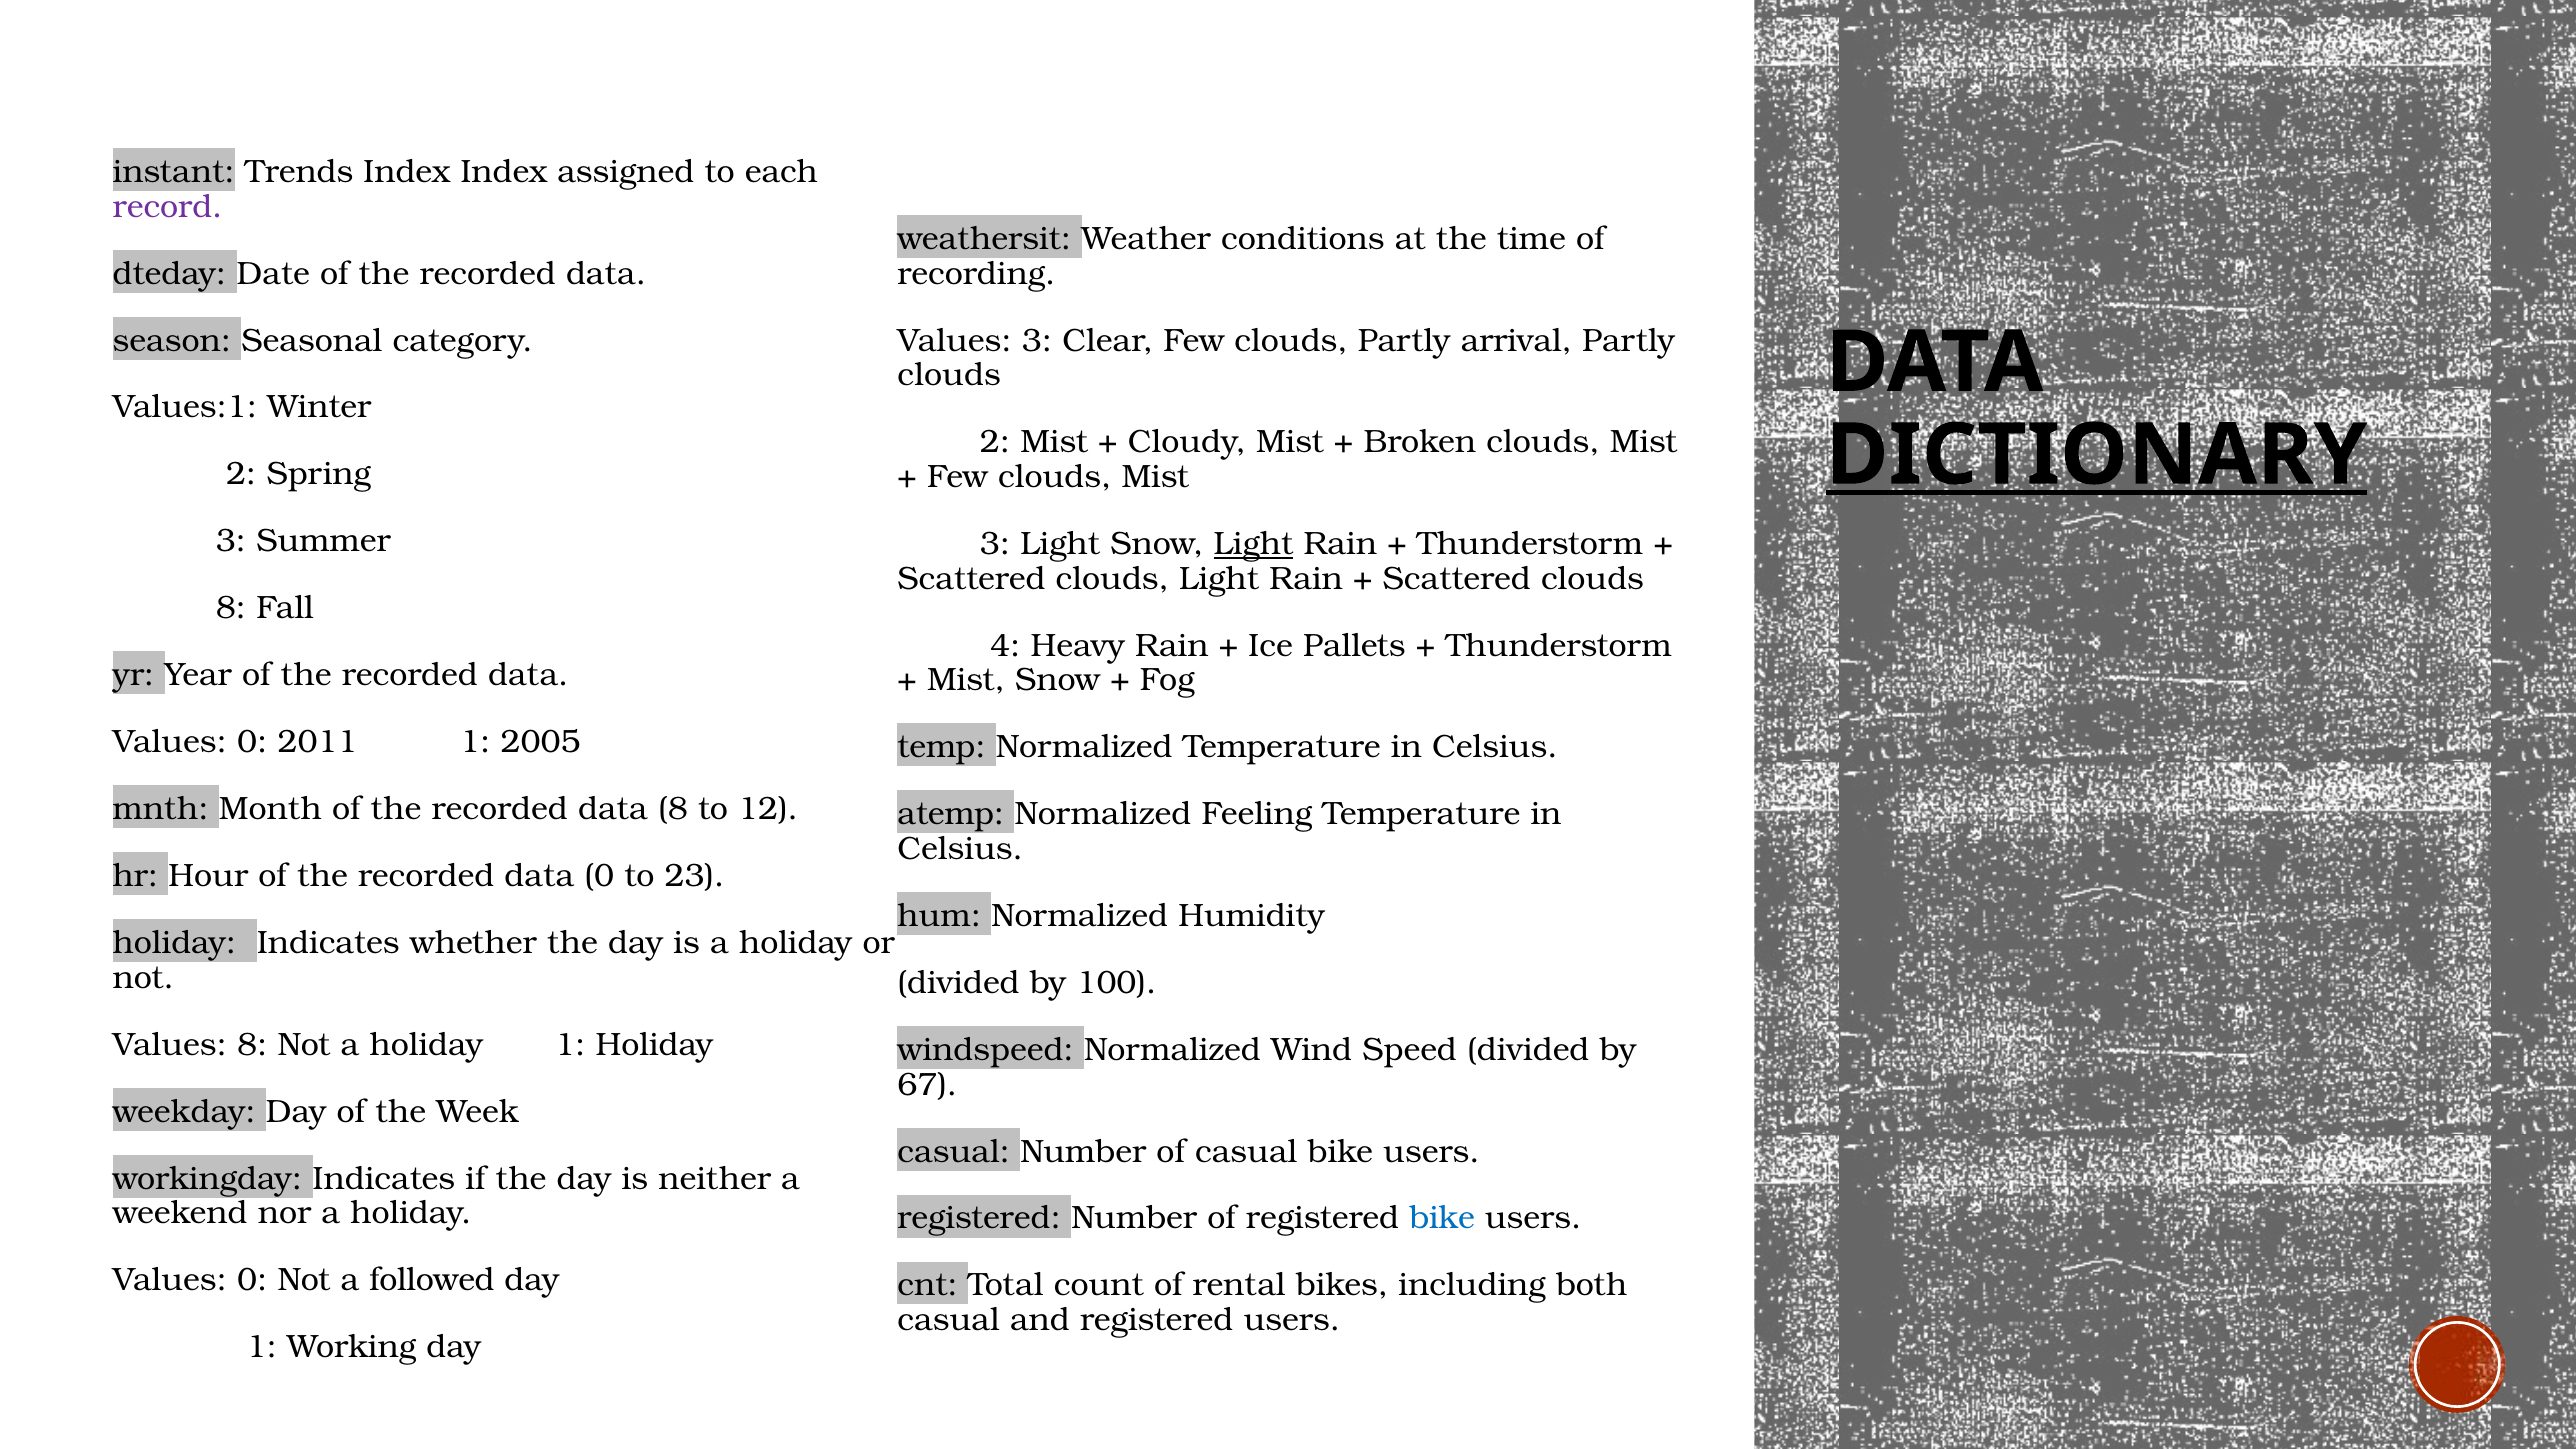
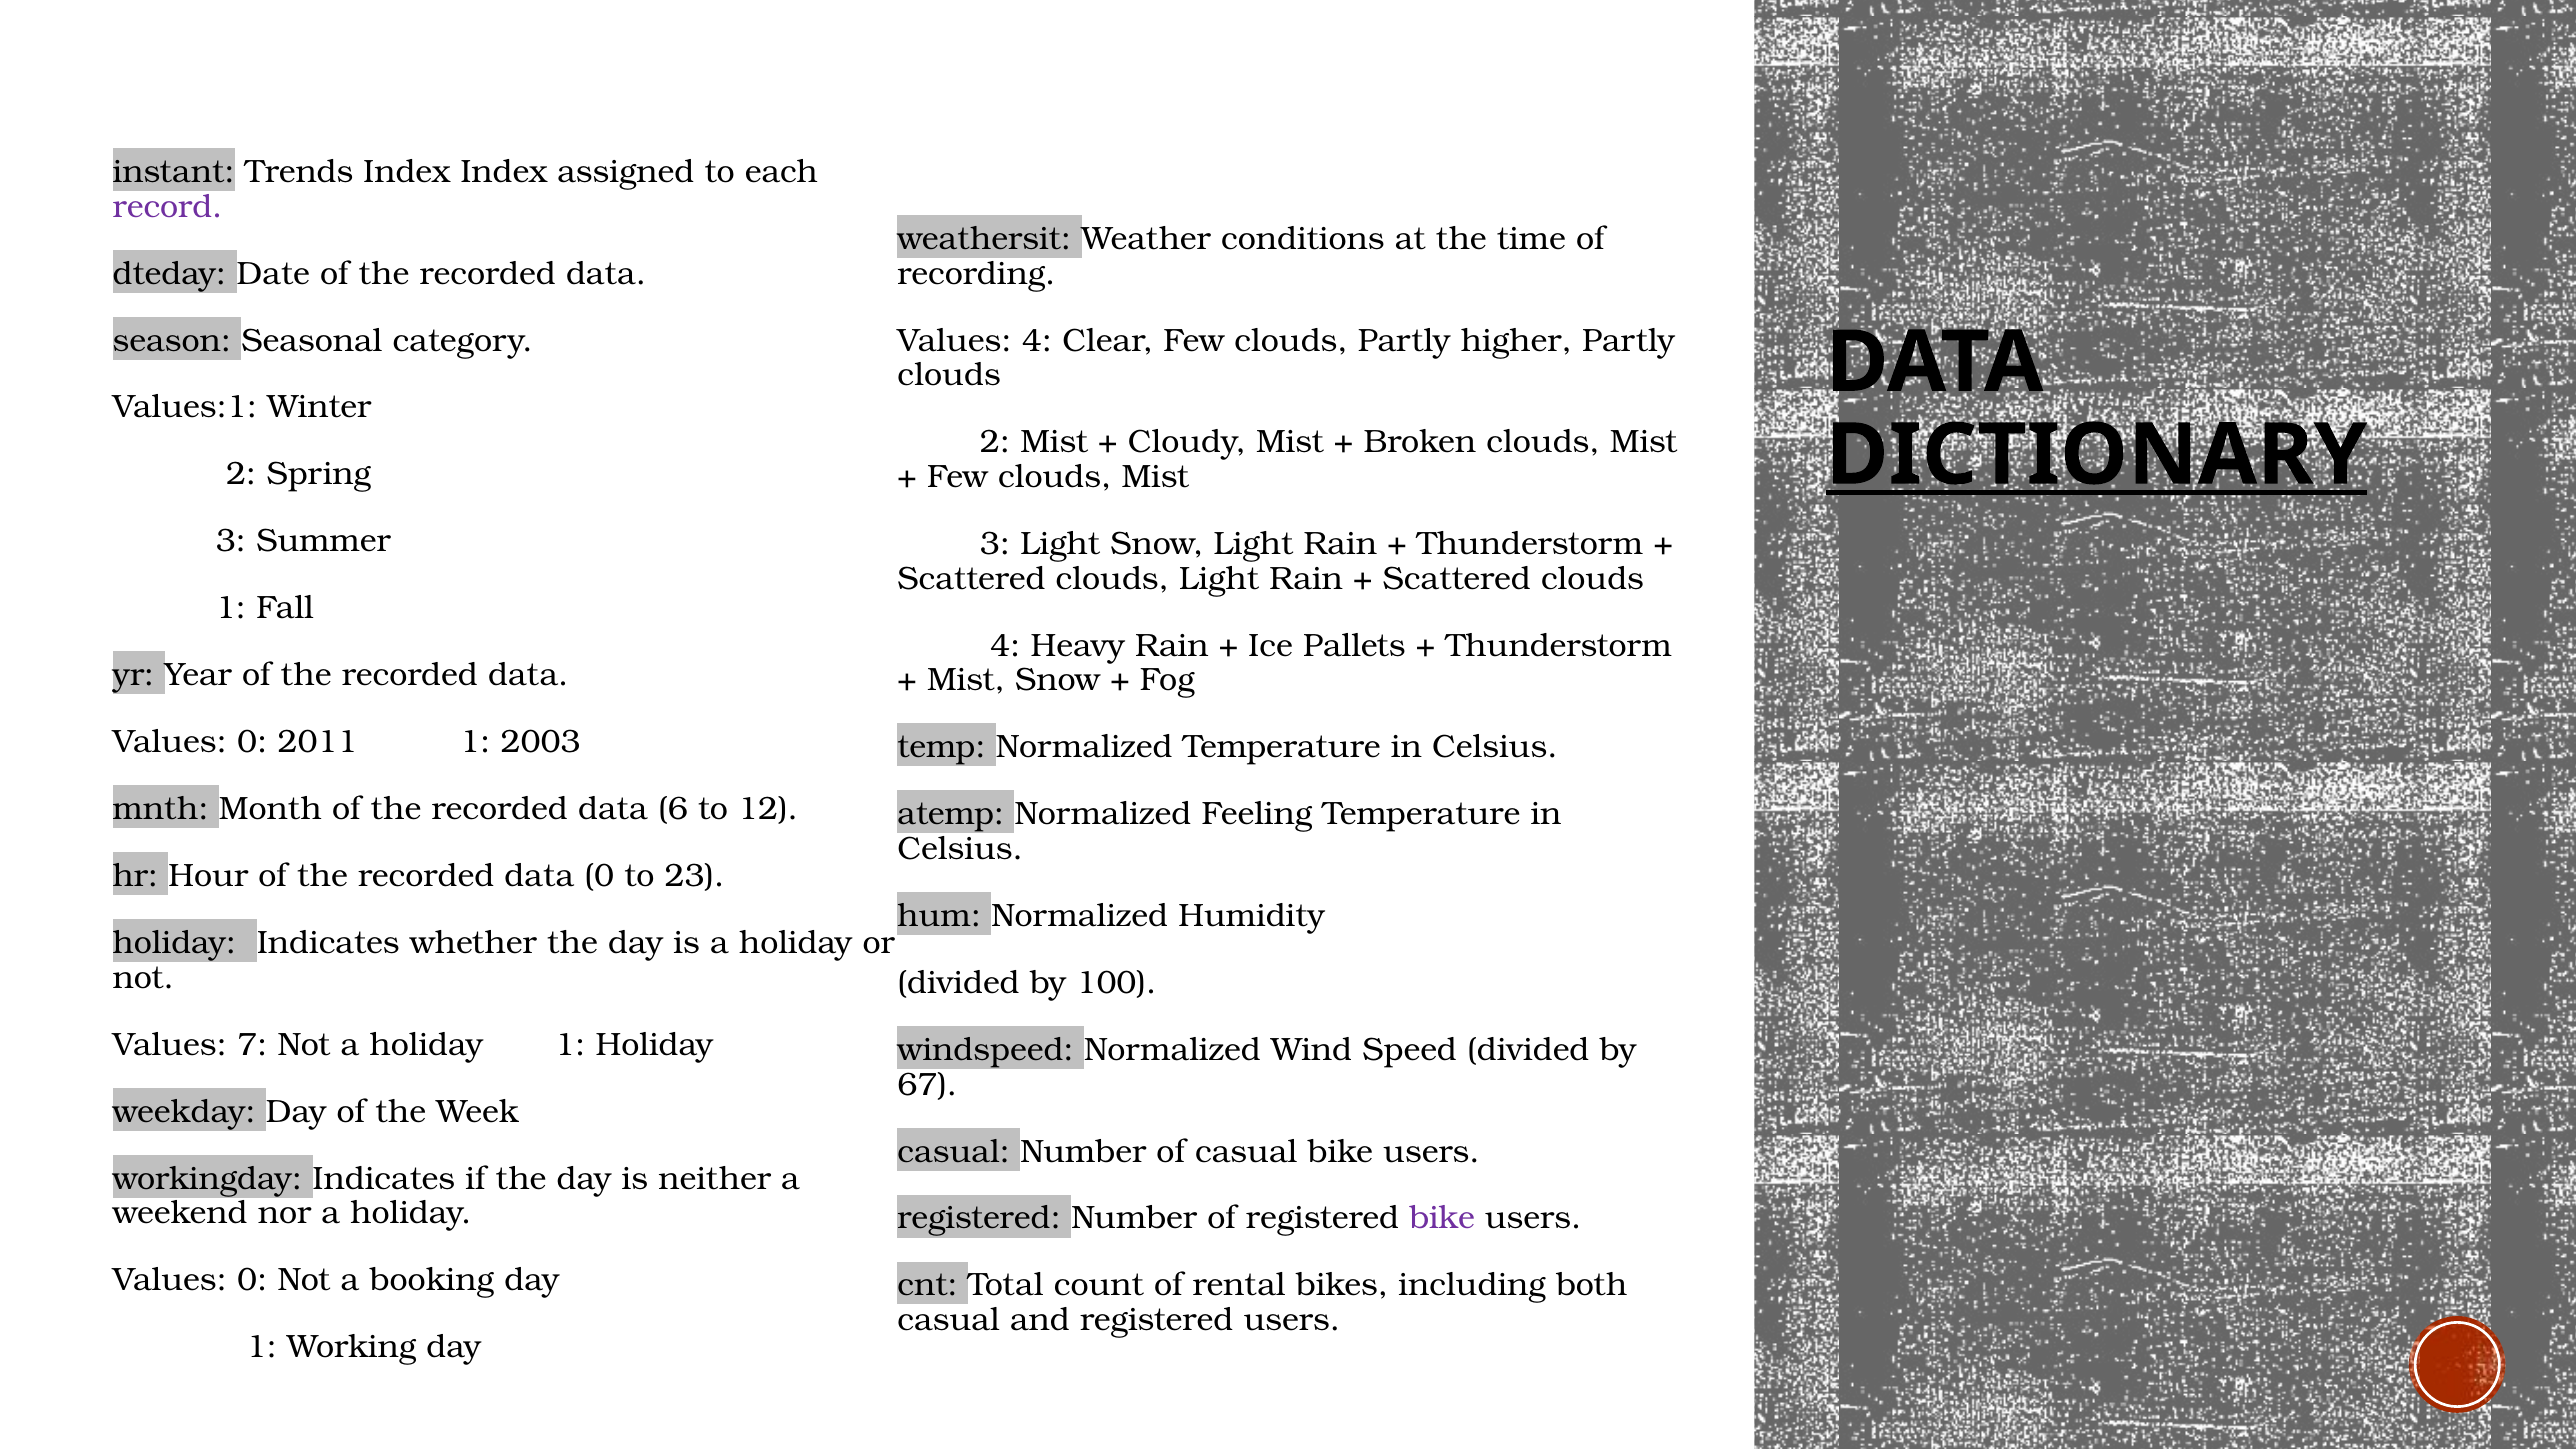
Values 3: 3 -> 4
arrival: arrival -> higher
Light at (1254, 544) underline: present -> none
8 at (231, 608): 8 -> 1
2005: 2005 -> 2003
data 8: 8 -> 6
Values 8: 8 -> 7
bike at (1442, 1218) colour: blue -> purple
followed: followed -> booking
